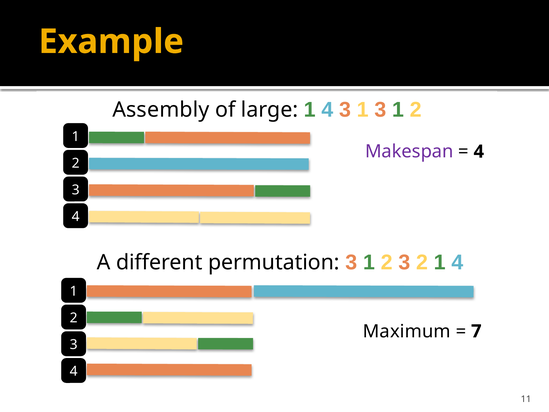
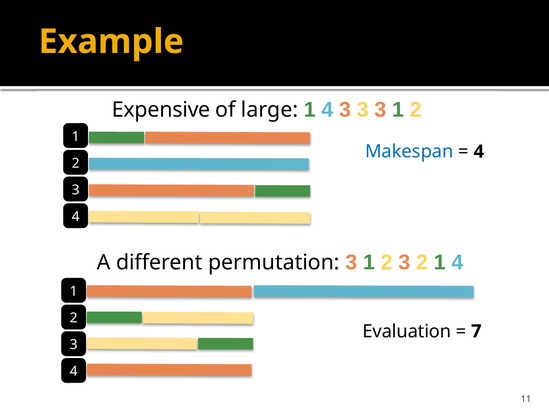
Assembly: Assembly -> Expensive
1 4 3 1: 1 -> 3
Makespan colour: purple -> blue
Maximum: Maximum -> Evaluation
